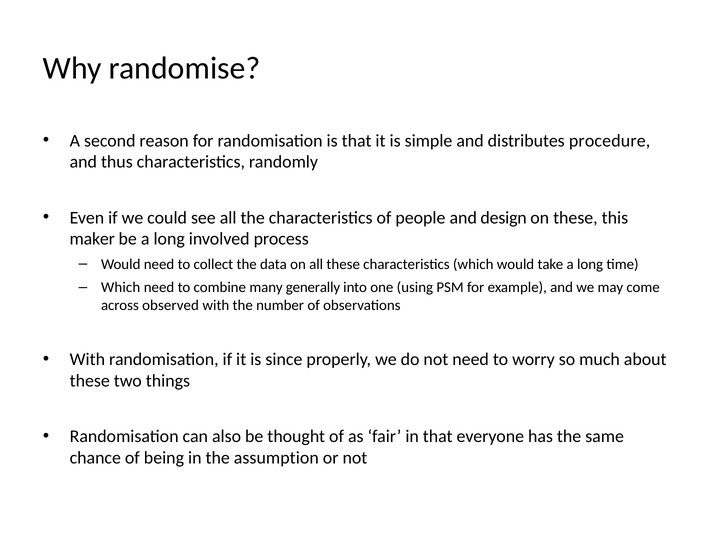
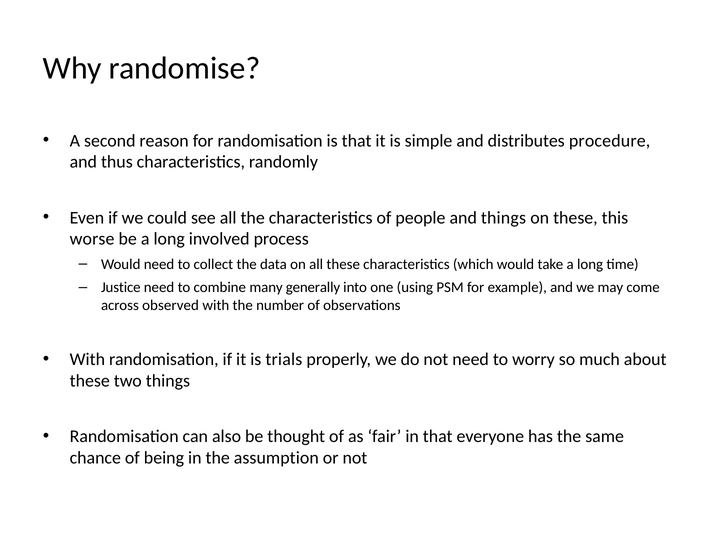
and design: design -> things
maker: maker -> worse
Which at (121, 288): Which -> Justice
since: since -> trials
